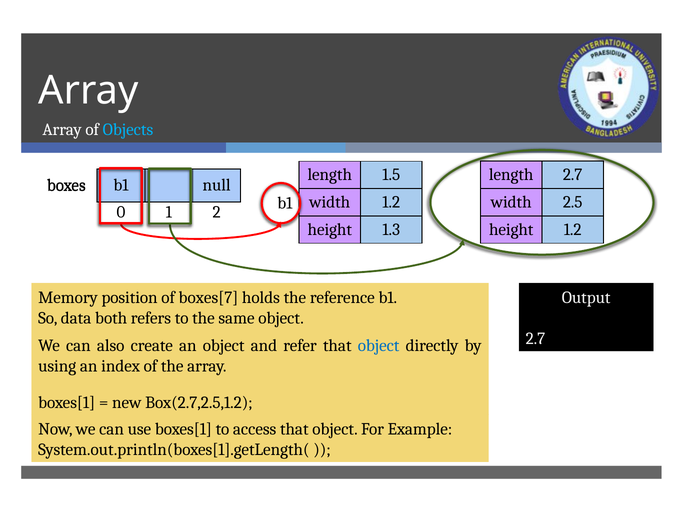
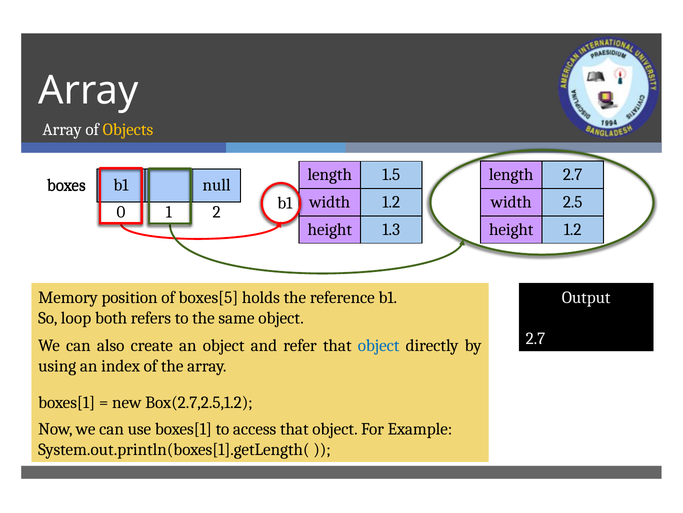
Objects colour: light blue -> yellow
boxes[7: boxes[7 -> boxes[5
data: data -> loop
